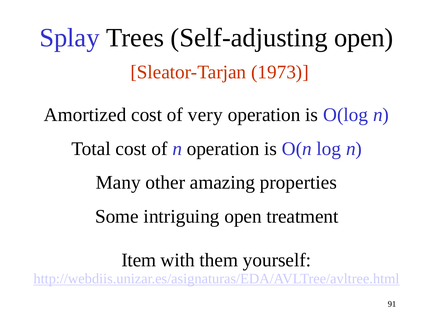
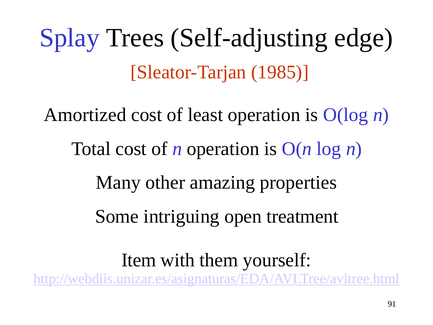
Self-adjusting open: open -> edge
1973: 1973 -> 1985
very: very -> least
